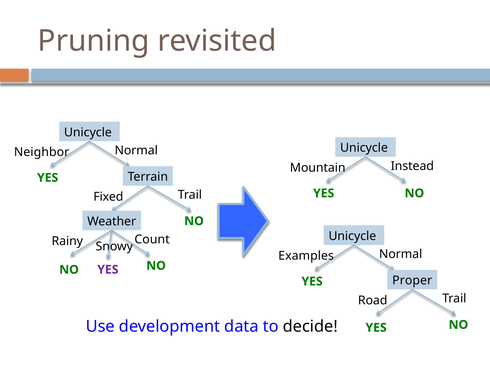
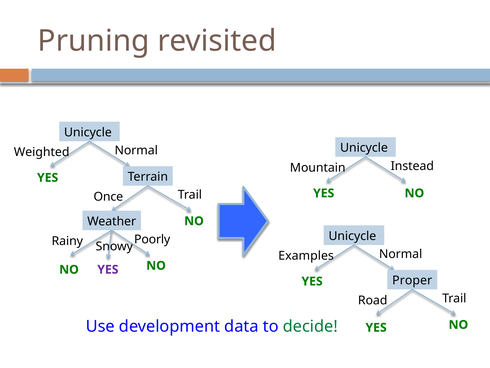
Neighbor: Neighbor -> Weighted
Fixed: Fixed -> Once
Count: Count -> Poorly
decide colour: black -> green
